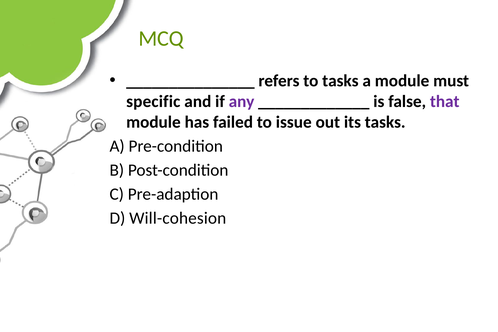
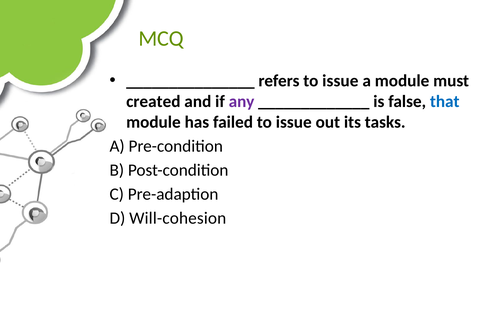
refers to tasks: tasks -> issue
specific: specific -> created
that colour: purple -> blue
